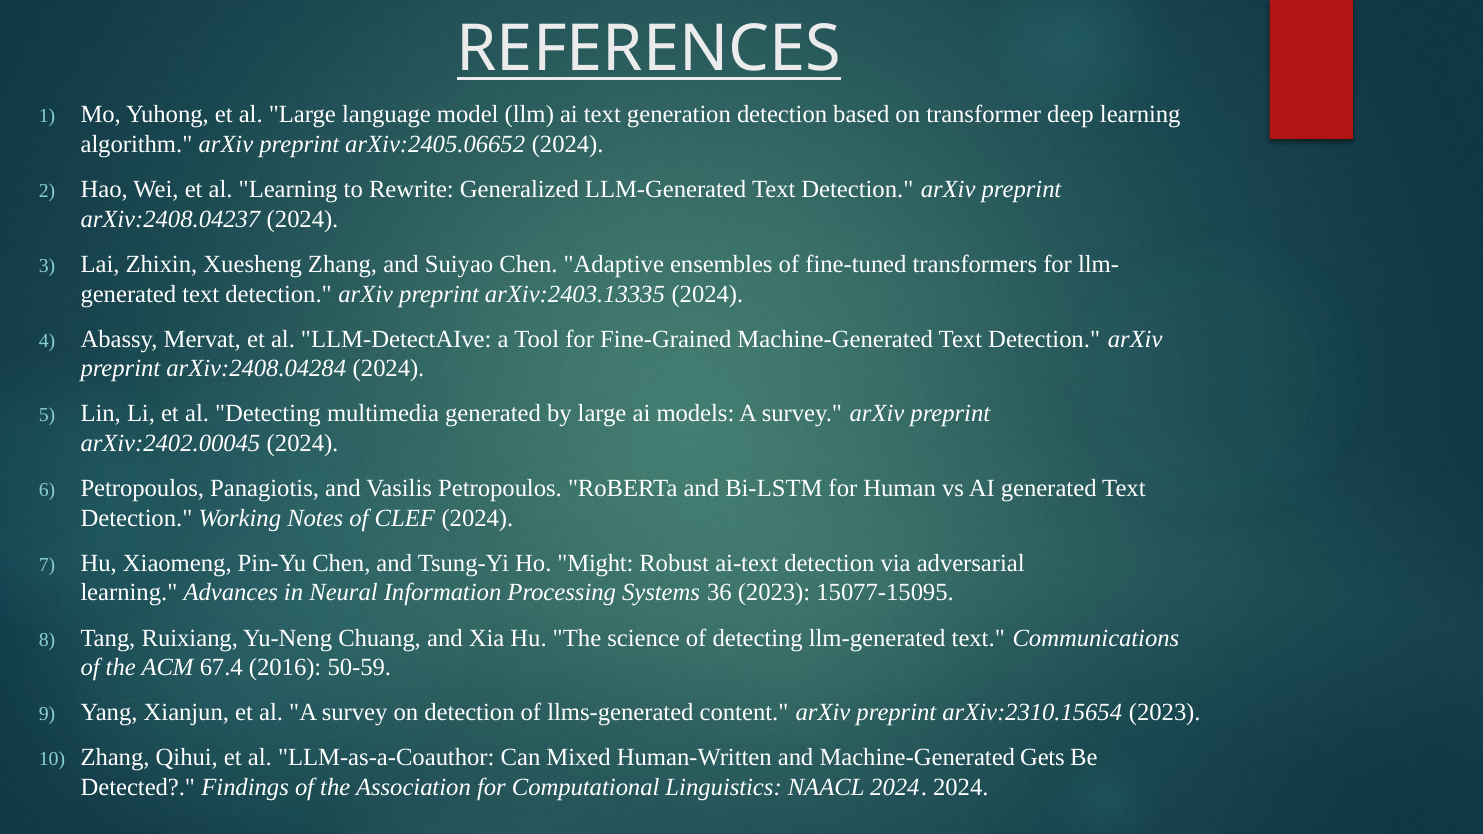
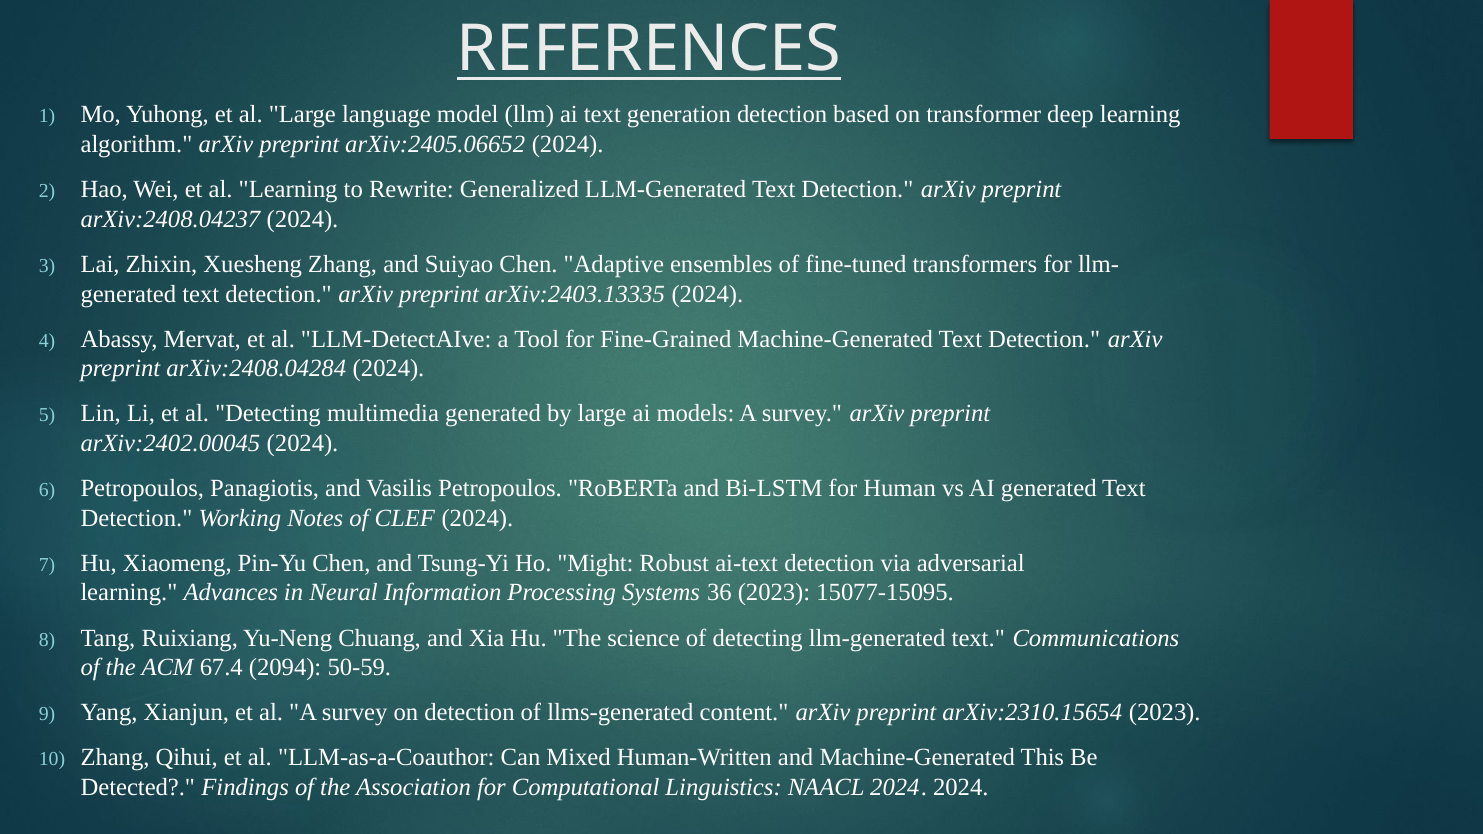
2016: 2016 -> 2094
Gets: Gets -> This
